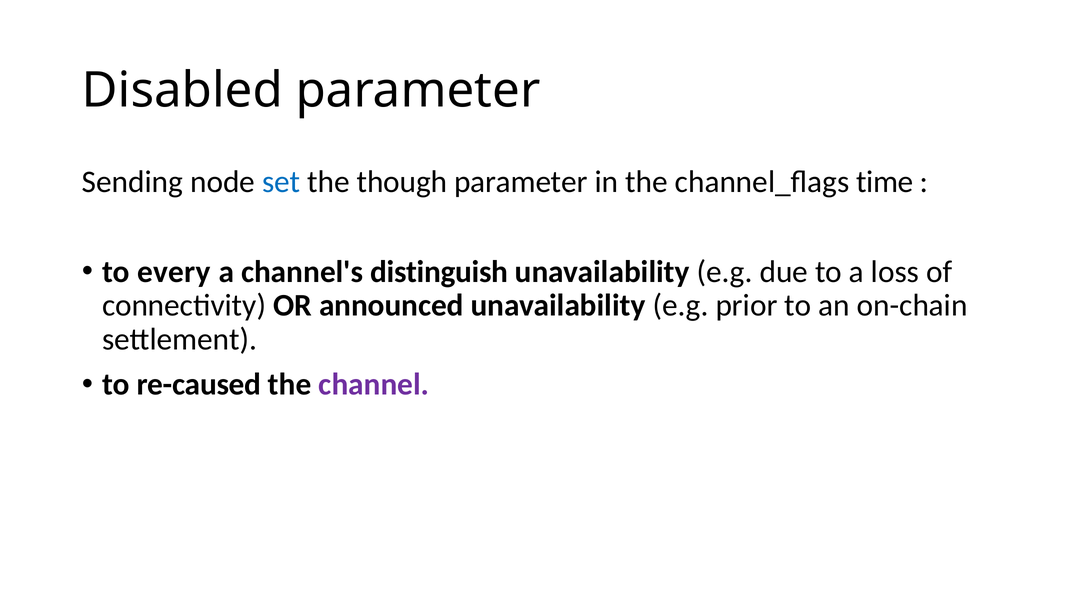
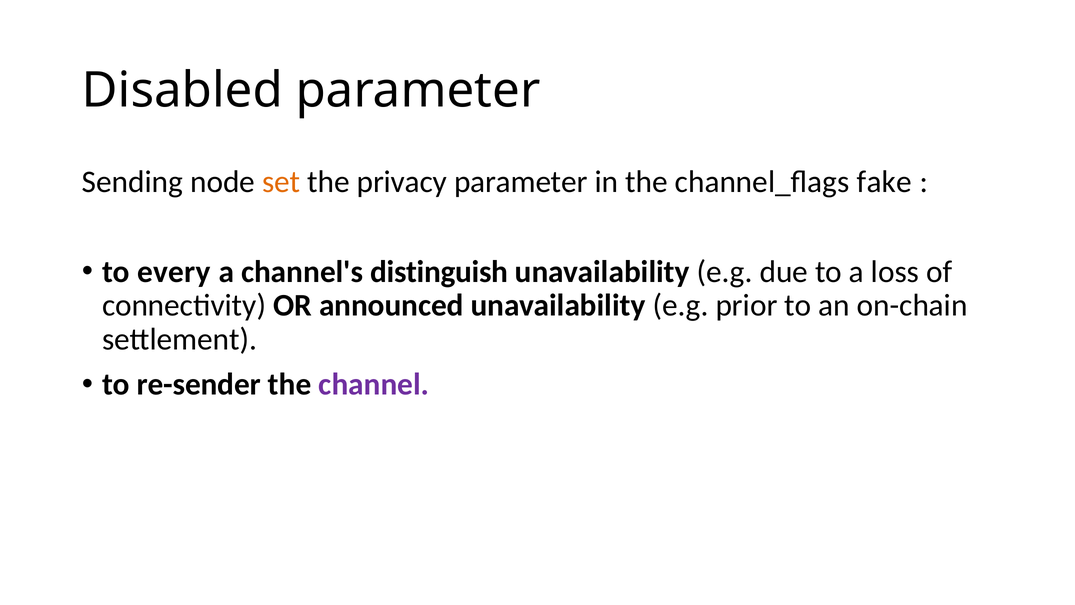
set colour: blue -> orange
though: though -> privacy
time: time -> fake
re-caused: re-caused -> re-sender
